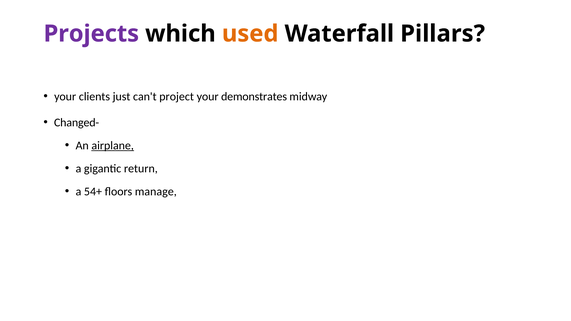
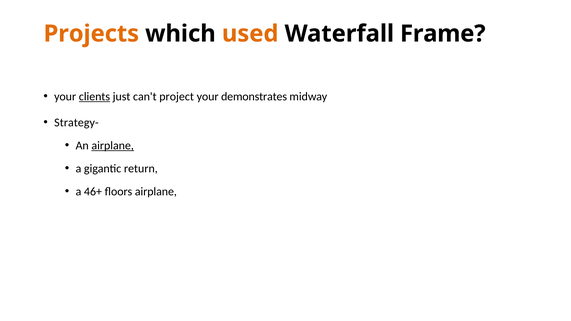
Projects colour: purple -> orange
Pillars: Pillars -> Frame
clients underline: none -> present
Changed-: Changed- -> Strategy-
54+: 54+ -> 46+
floors manage: manage -> airplane
